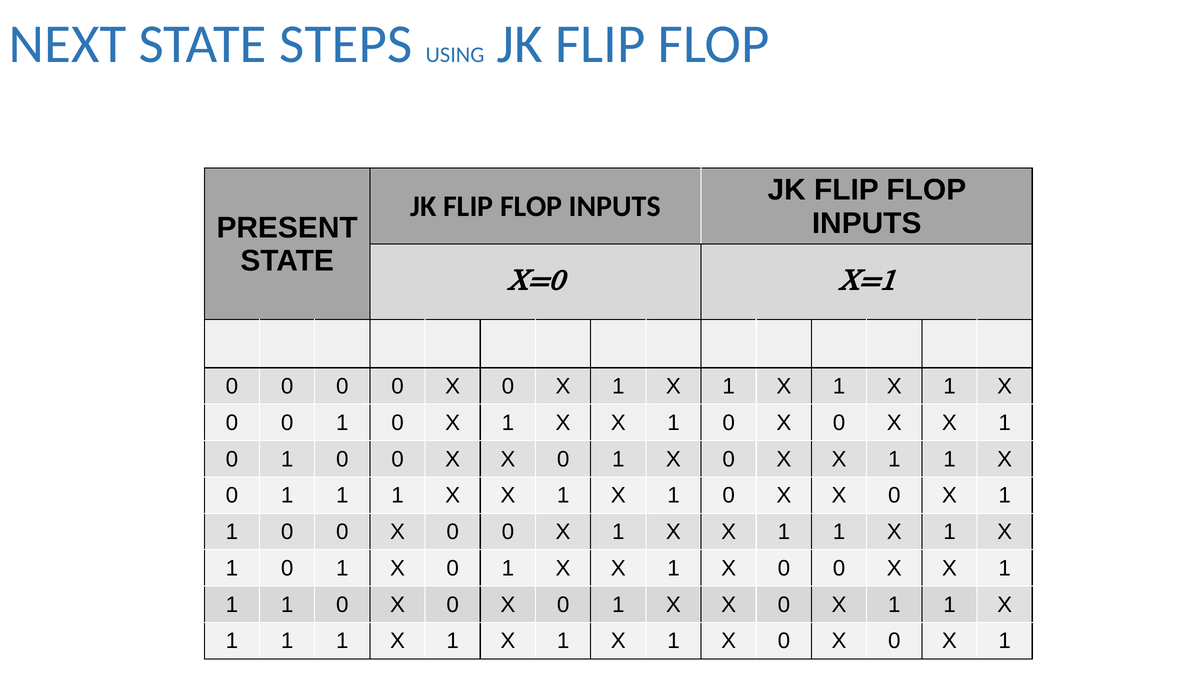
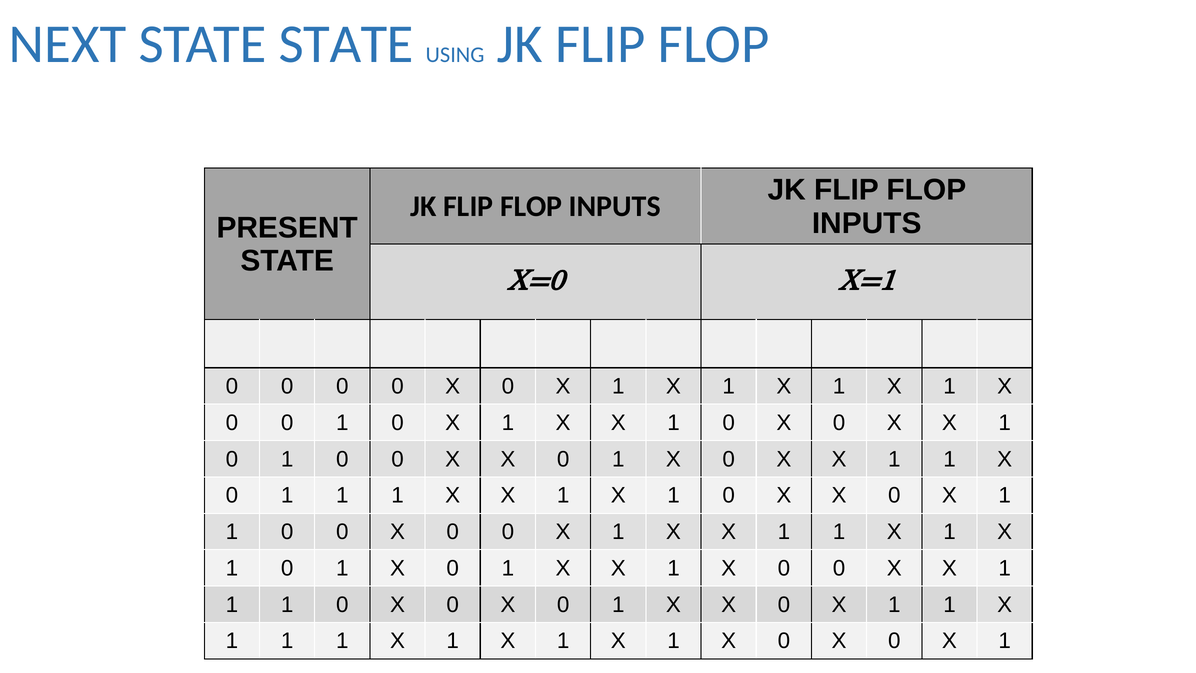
STATE STEPS: STEPS -> STATE
